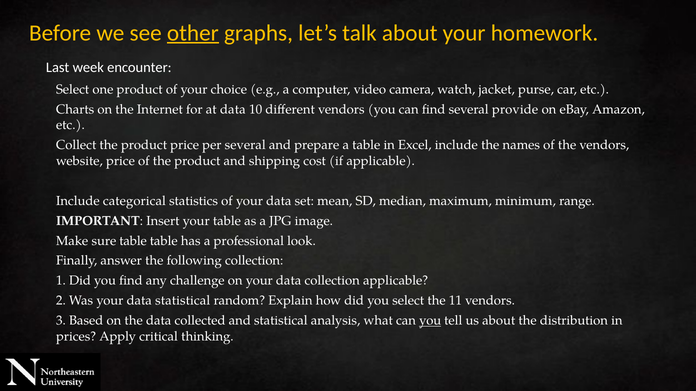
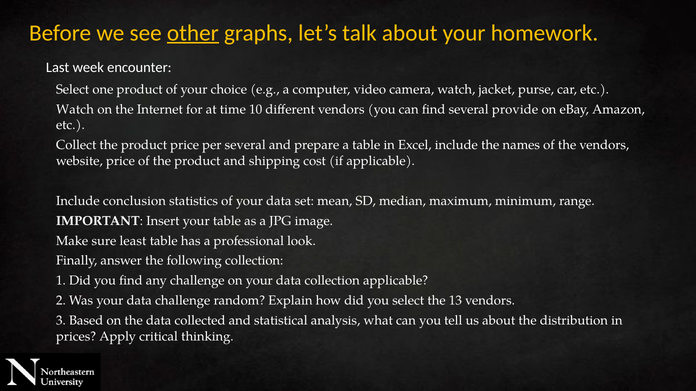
Charts at (75, 110): Charts -> Watch
at data: data -> time
categorical: categorical -> conclusion
sure table: table -> least
data statistical: statistical -> challenge
11: 11 -> 13
you at (430, 321) underline: present -> none
